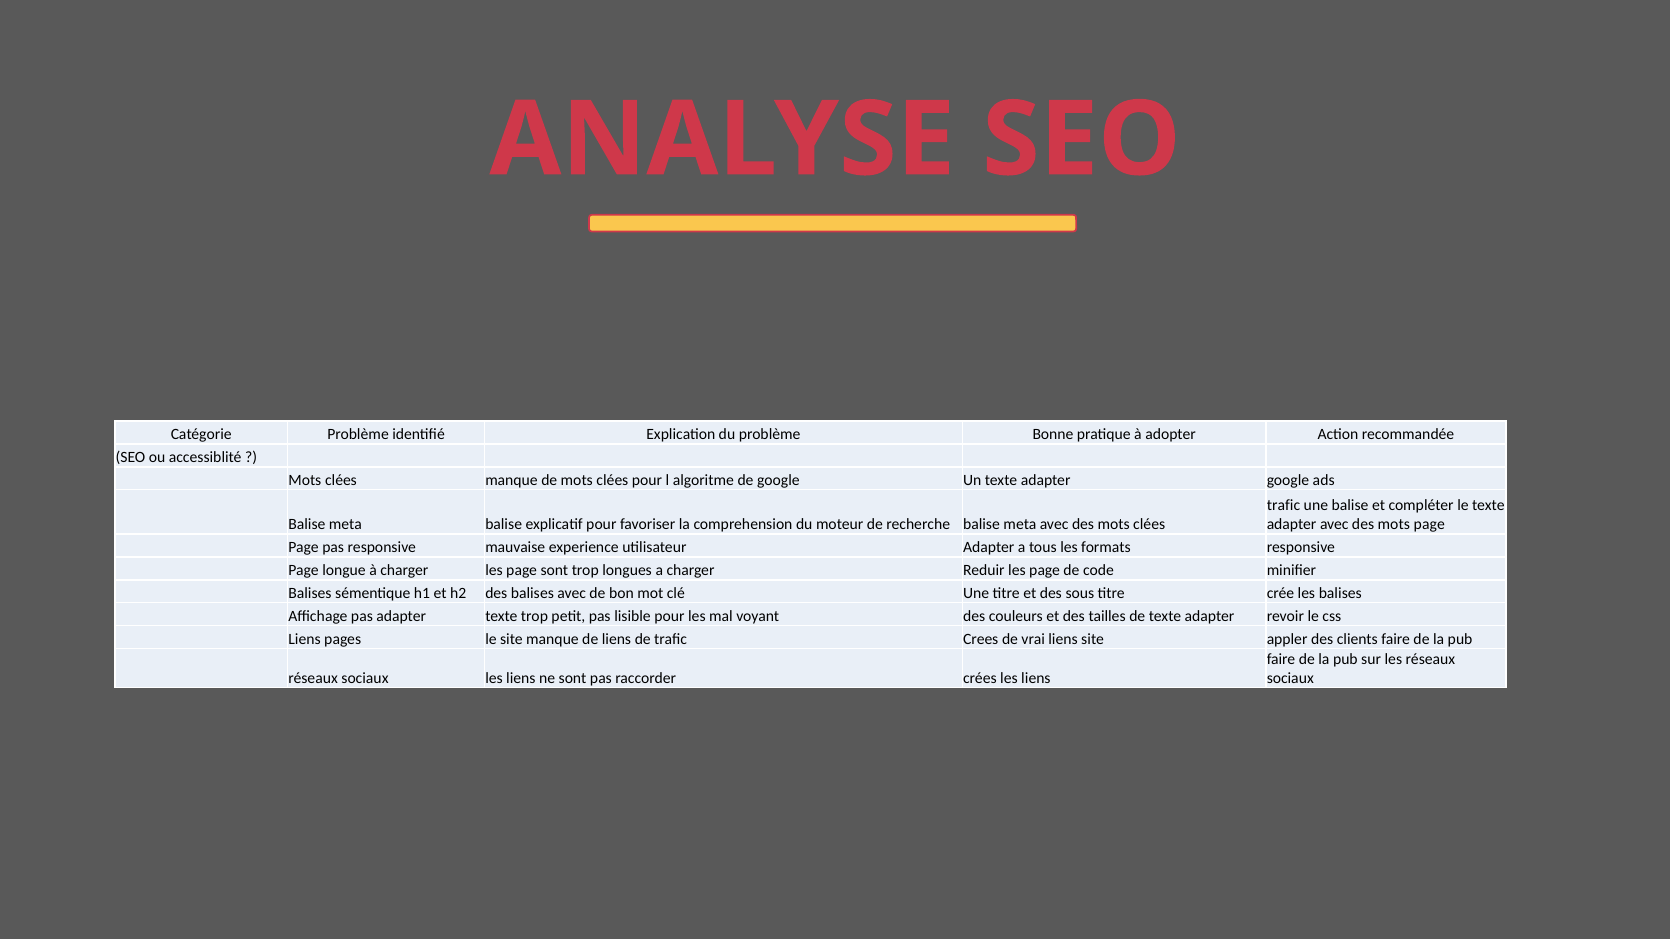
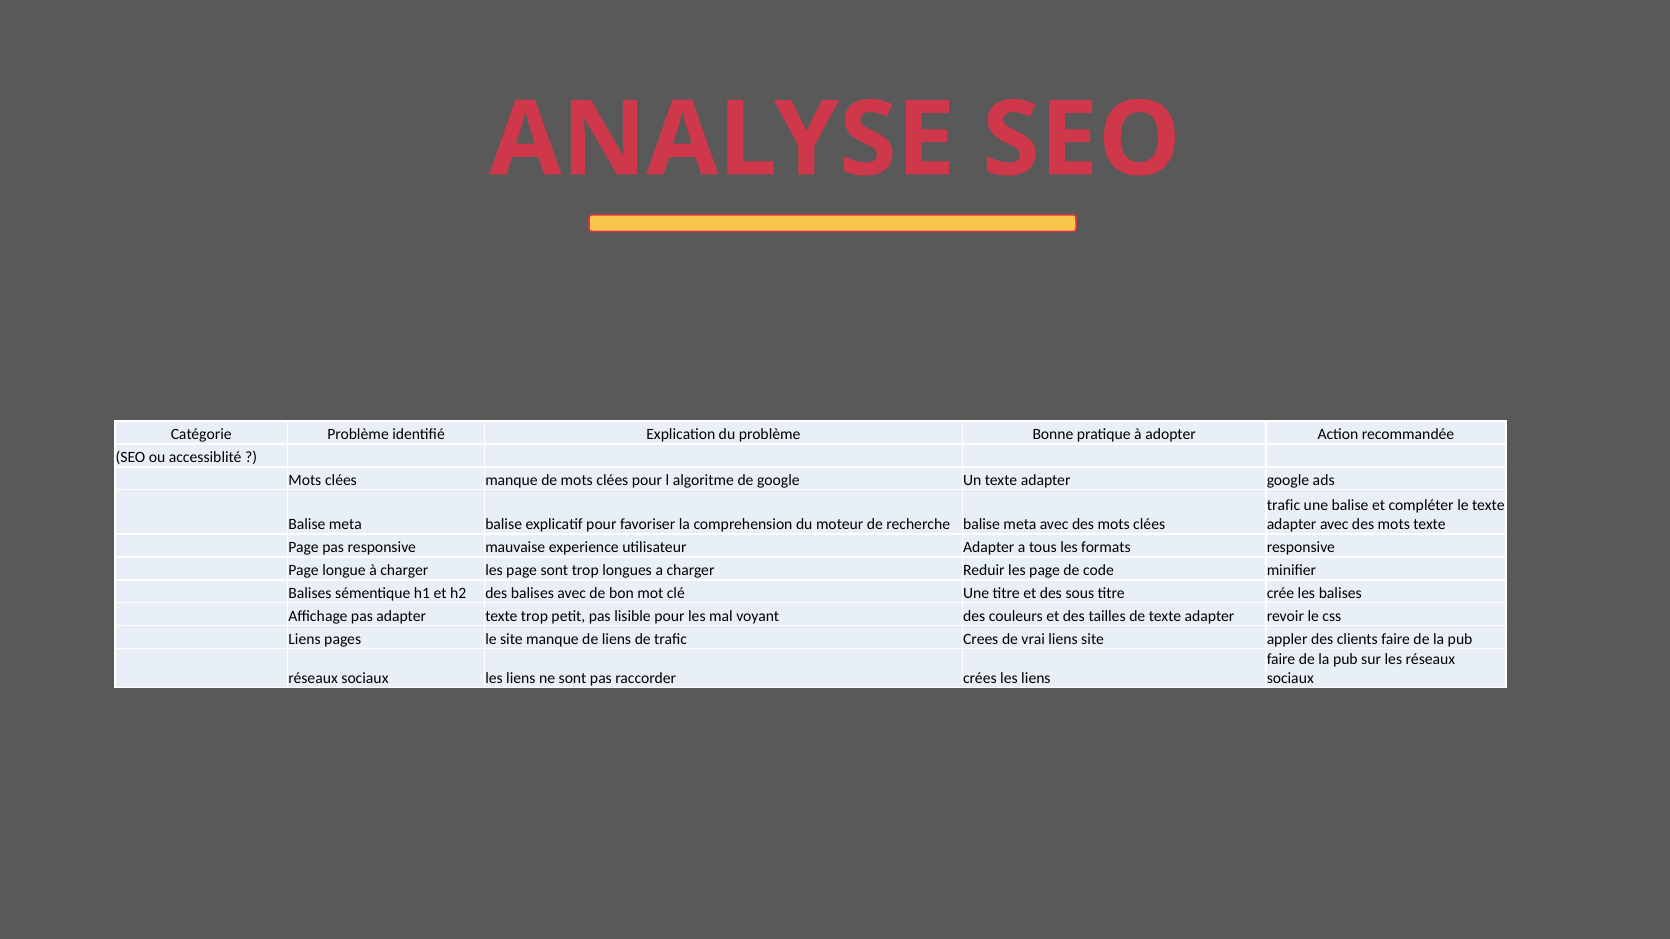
mots page: page -> texte
